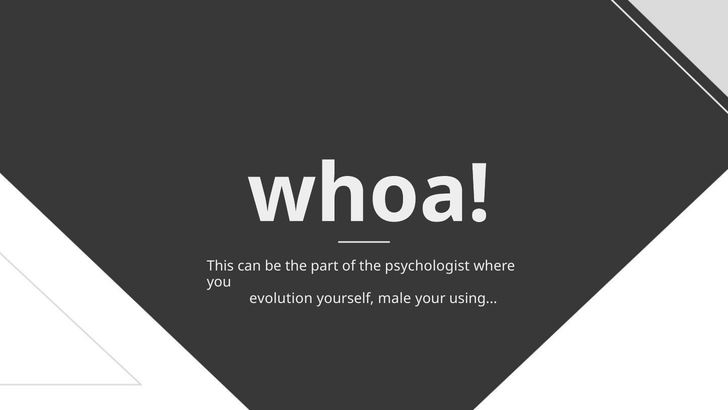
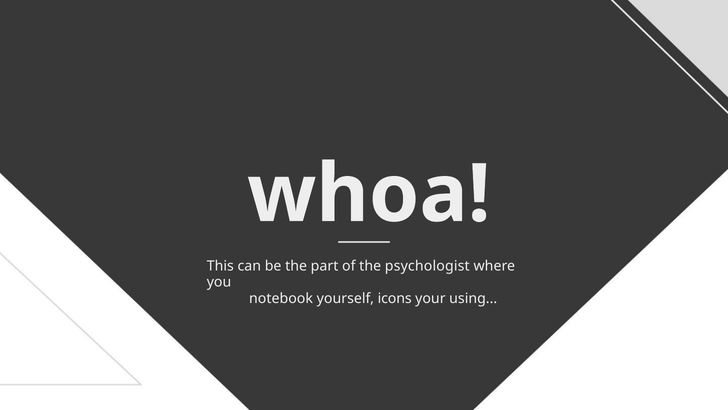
evolution: evolution -> notebook
male: male -> icons
